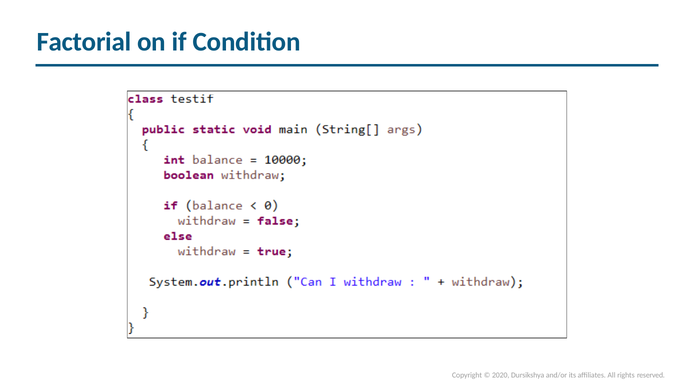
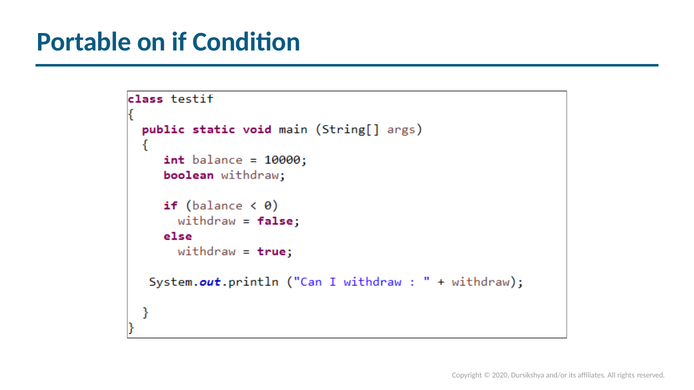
Factorial: Factorial -> Portable
